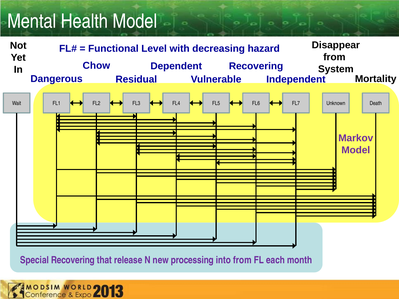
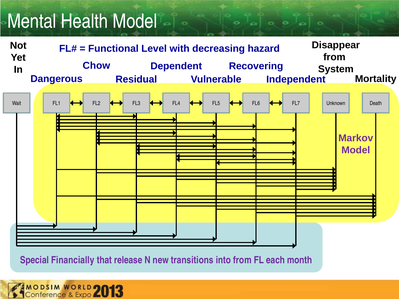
Special Recovering: Recovering -> Financially
processing: processing -> transitions
